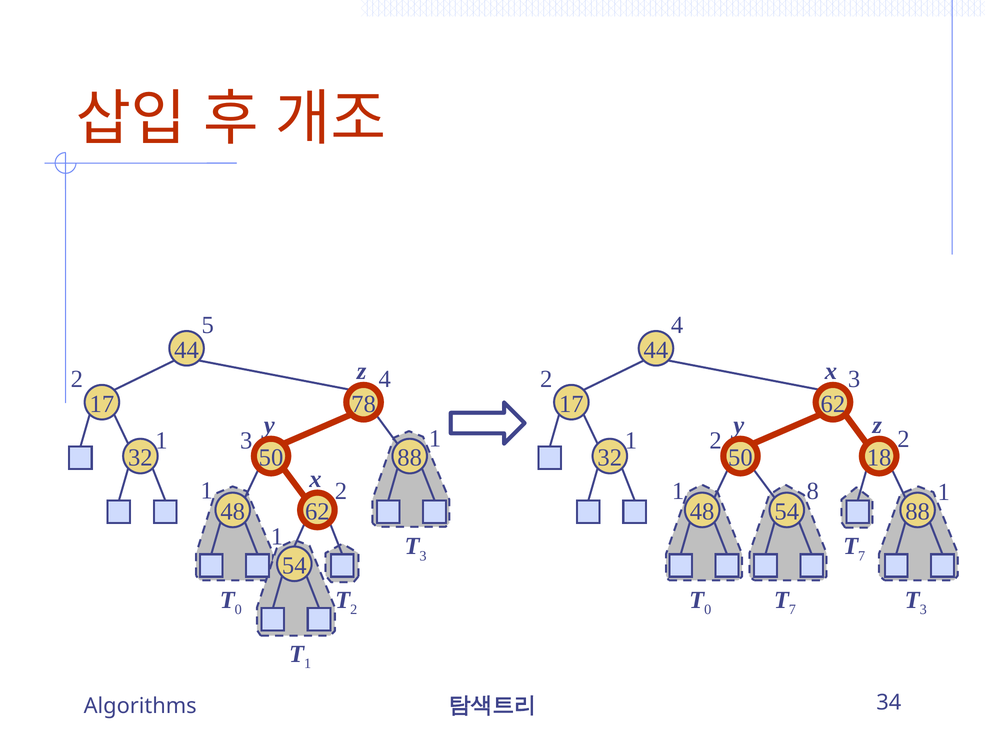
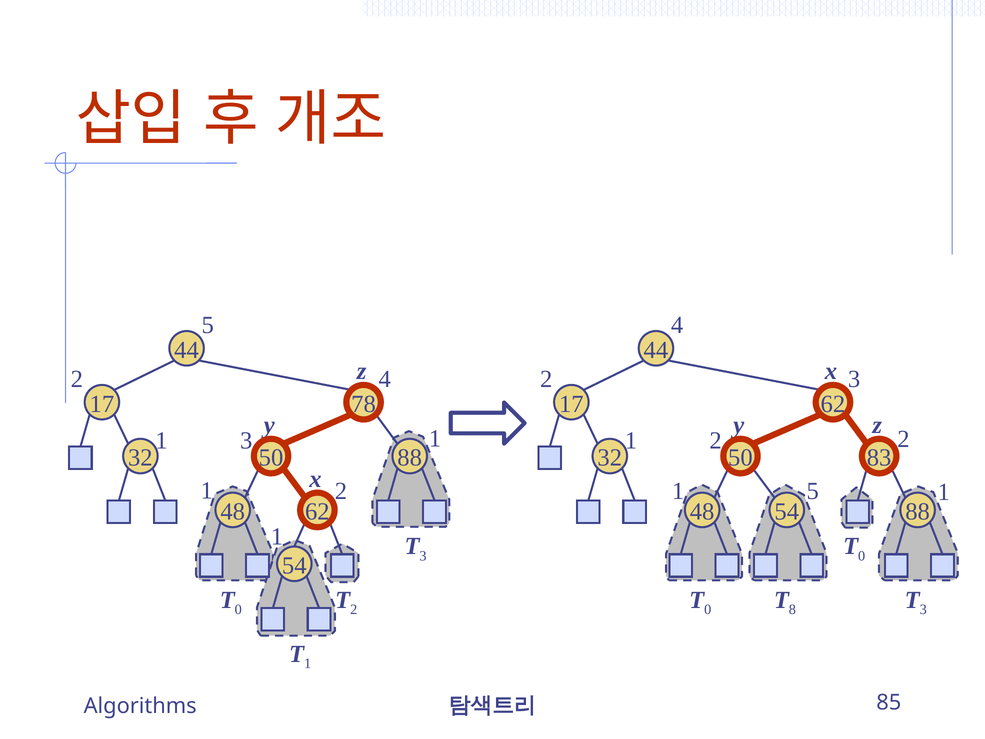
18: 18 -> 83
1 8: 8 -> 5
7 at (862, 556): 7 -> 0
7 at (792, 609): 7 -> 8
34: 34 -> 85
